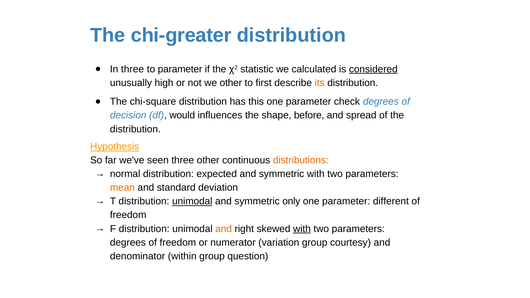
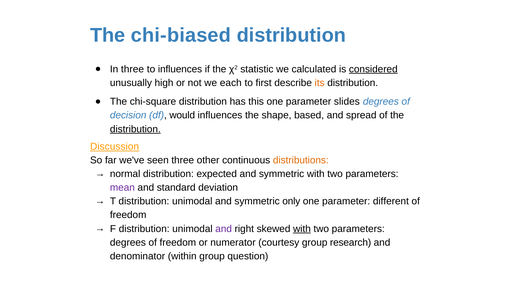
chi-greater: chi-greater -> chi-biased
to parameter: parameter -> influences
we other: other -> each
check: check -> slides
before: before -> based
distribution at (135, 129) underline: none -> present
Hypothesis: Hypothesis -> Discussion
mean colour: orange -> purple
unimodal at (192, 201) underline: present -> none
and at (224, 229) colour: orange -> purple
variation: variation -> courtesy
courtesy: courtesy -> research
